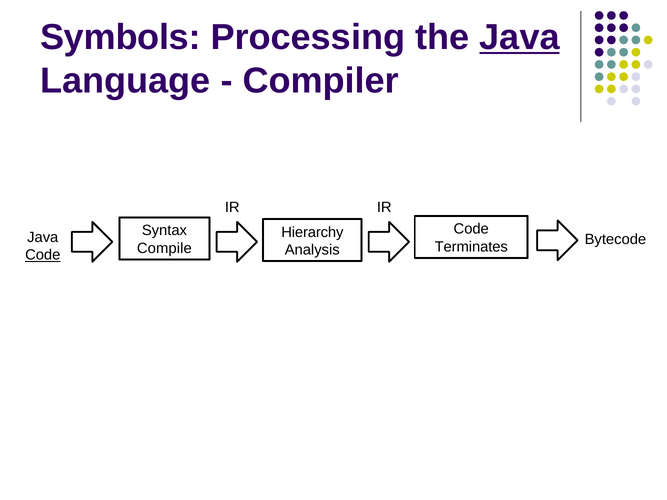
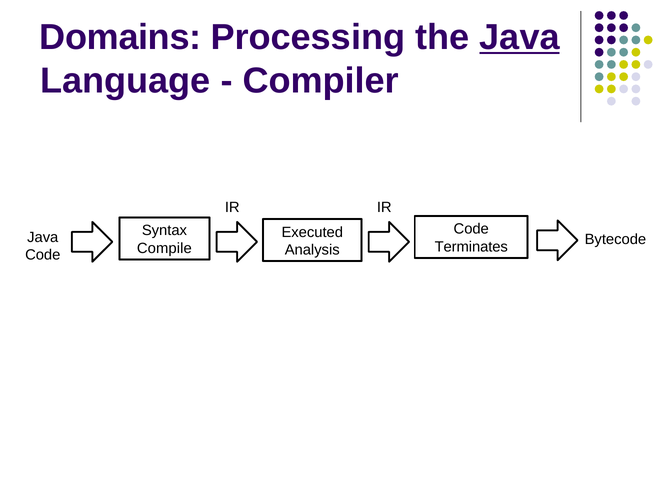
Symbols: Symbols -> Domains
Hierarchy: Hierarchy -> Executed
Code at (43, 255) underline: present -> none
